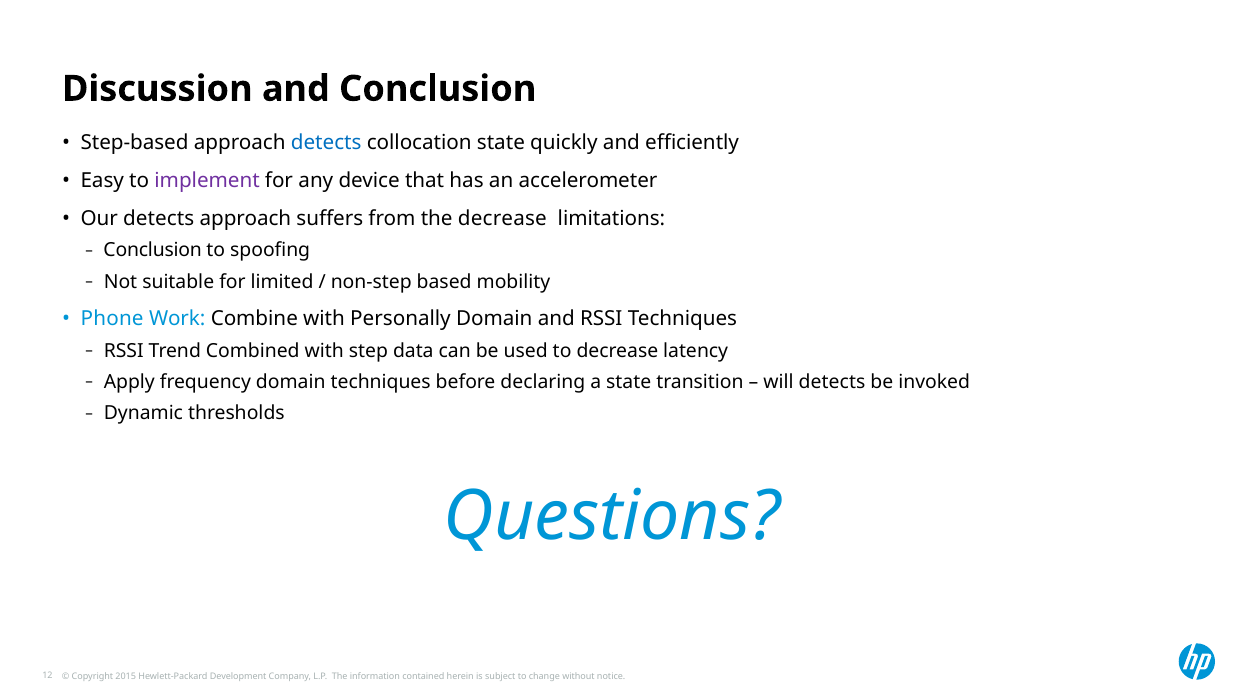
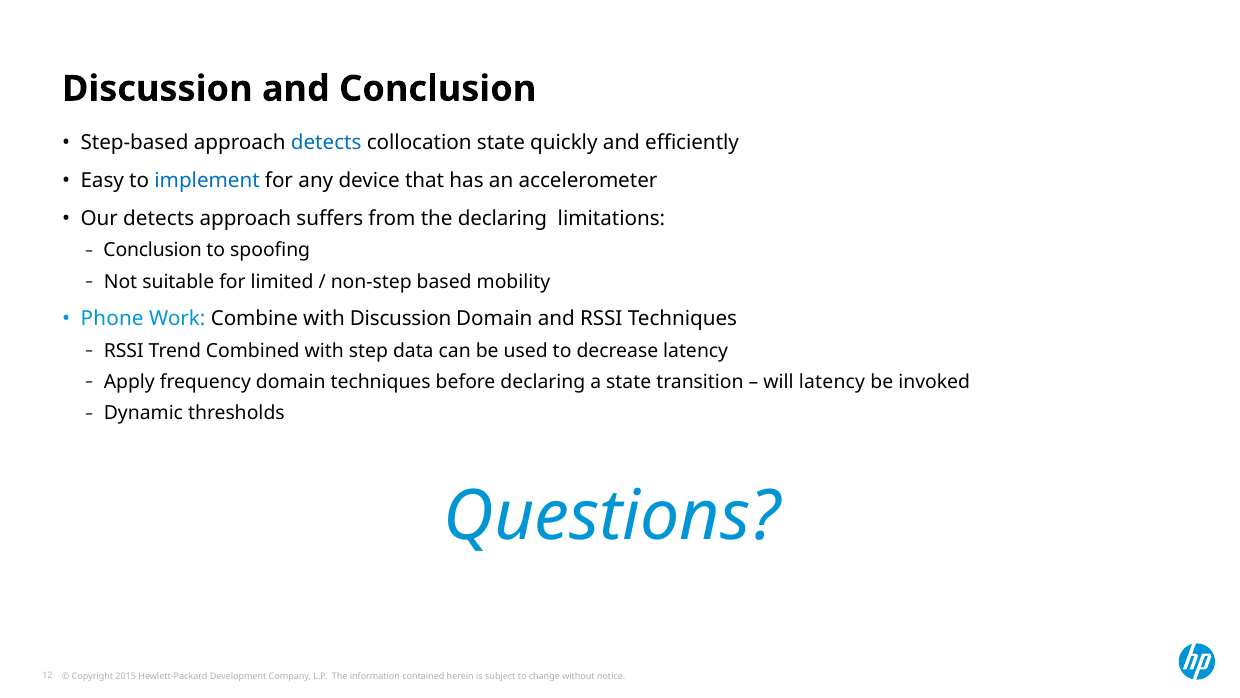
implement colour: purple -> blue
the decrease: decrease -> declaring
with Personally: Personally -> Discussion
will detects: detects -> latency
